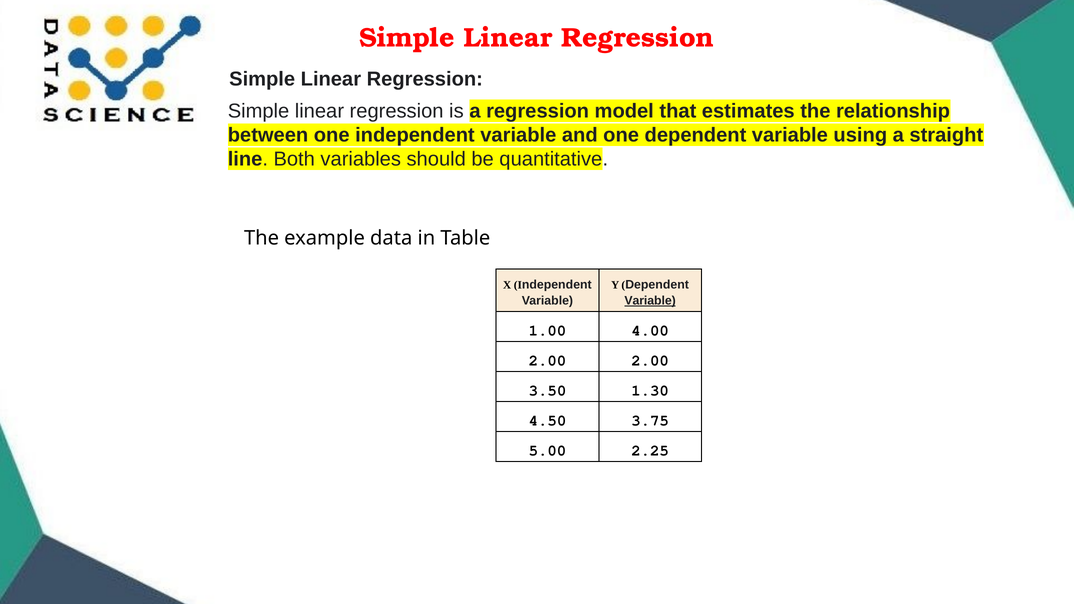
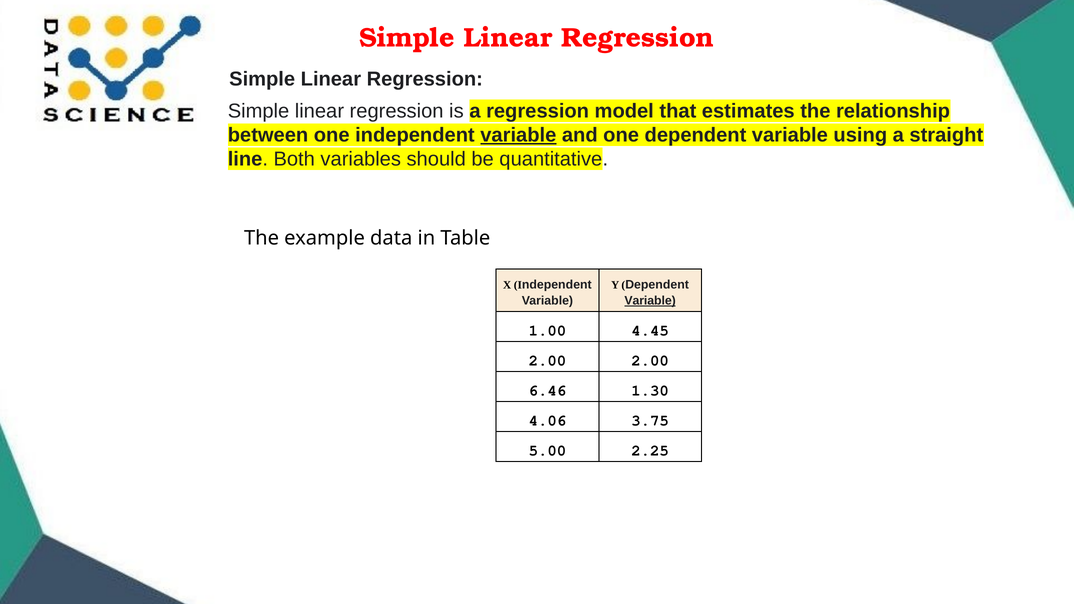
variable at (518, 135) underline: none -> present
4.00: 4.00 -> 4.45
3.50: 3.50 -> 6.46
4.50: 4.50 -> 4.06
